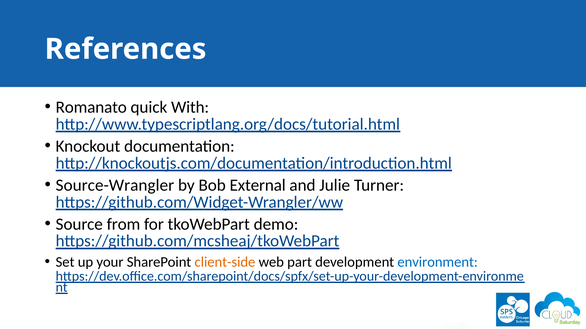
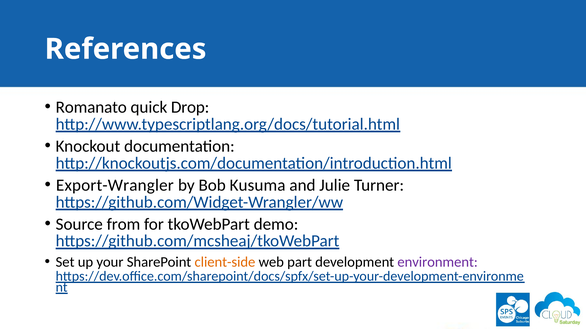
With: With -> Drop
Source-Wrangler: Source-Wrangler -> Export-Wrangler
External: External -> Kusuma
environment colour: blue -> purple
